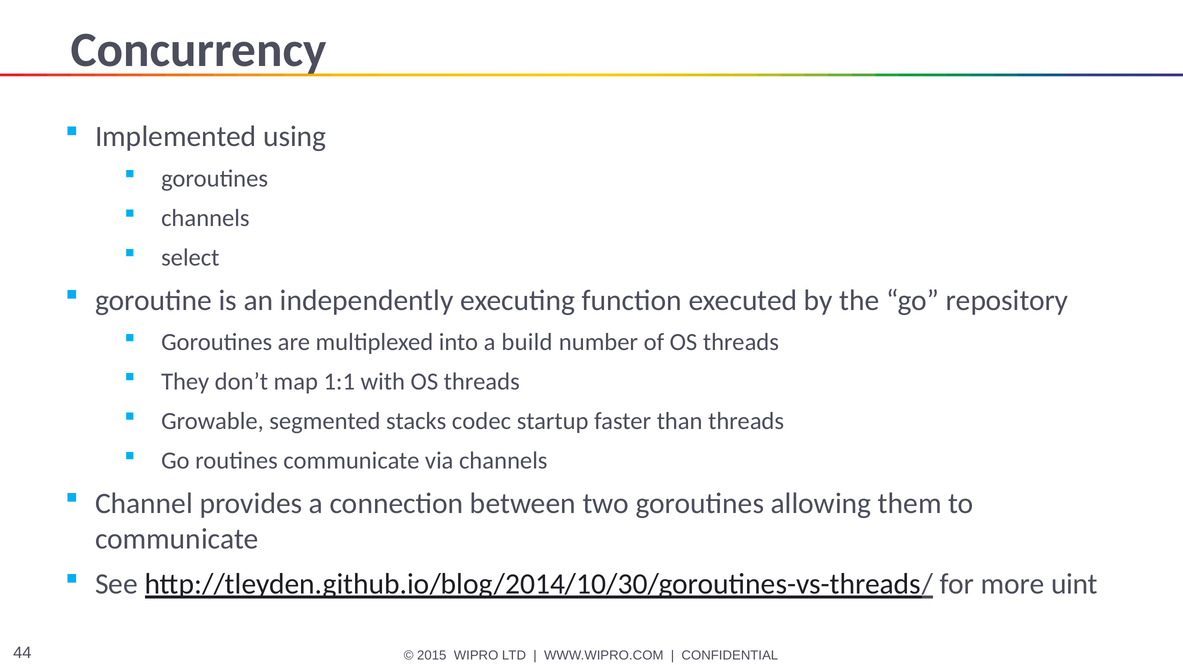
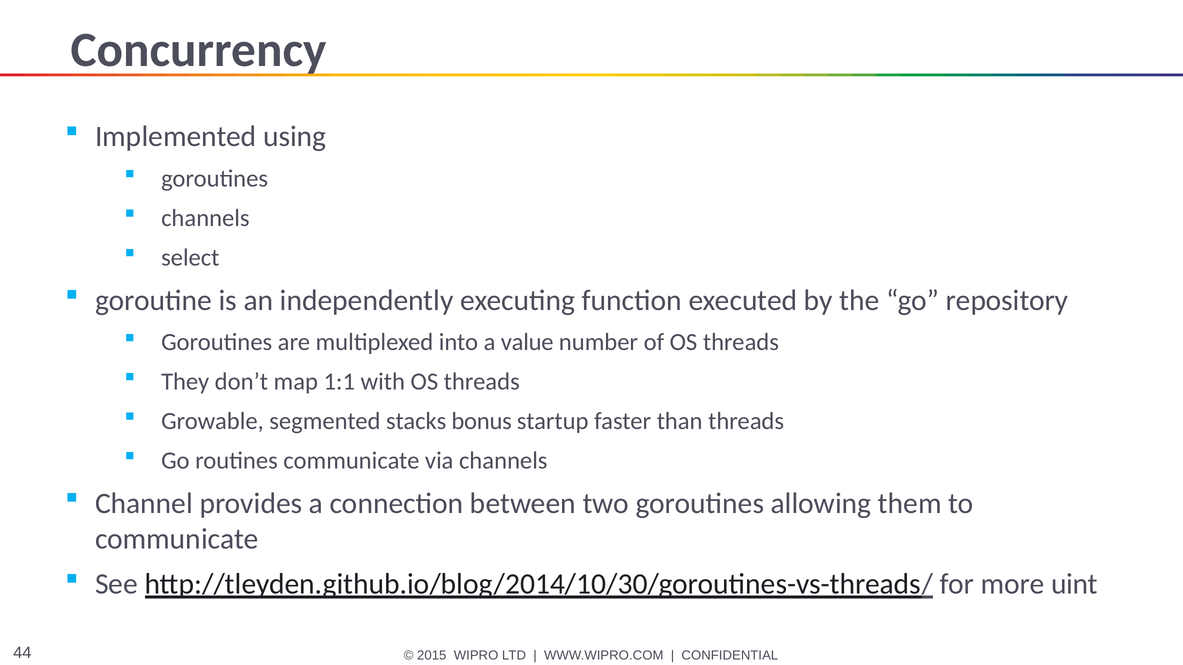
build: build -> value
codec: codec -> bonus
